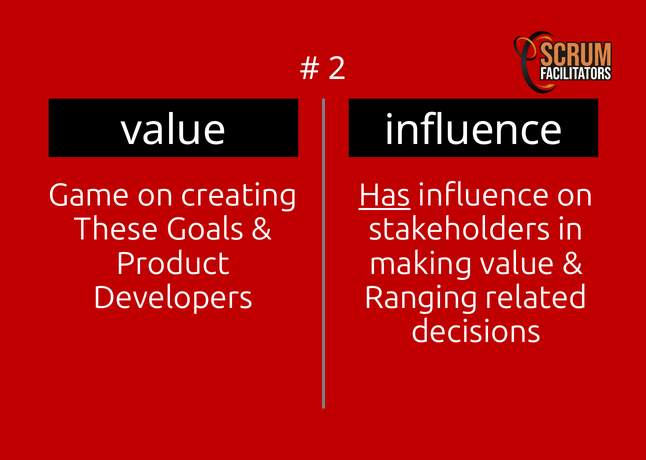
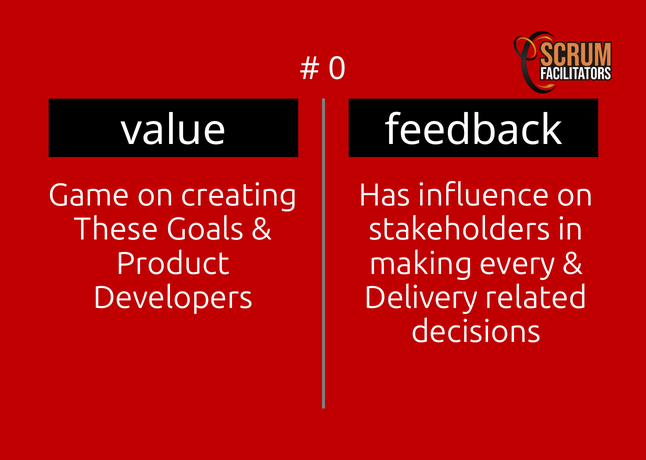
2: 2 -> 0
influence at (474, 130): influence -> feedback
Has underline: present -> none
making value: value -> every
Ranging: Ranging -> Delivery
